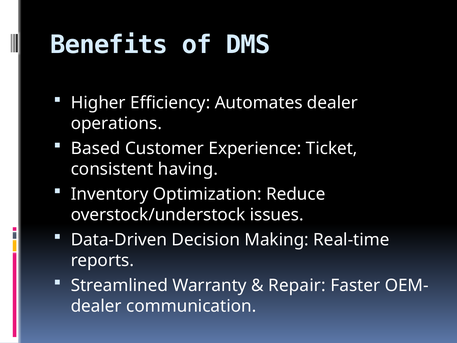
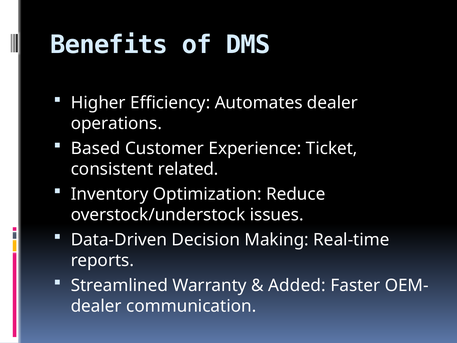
having: having -> related
Repair: Repair -> Added
